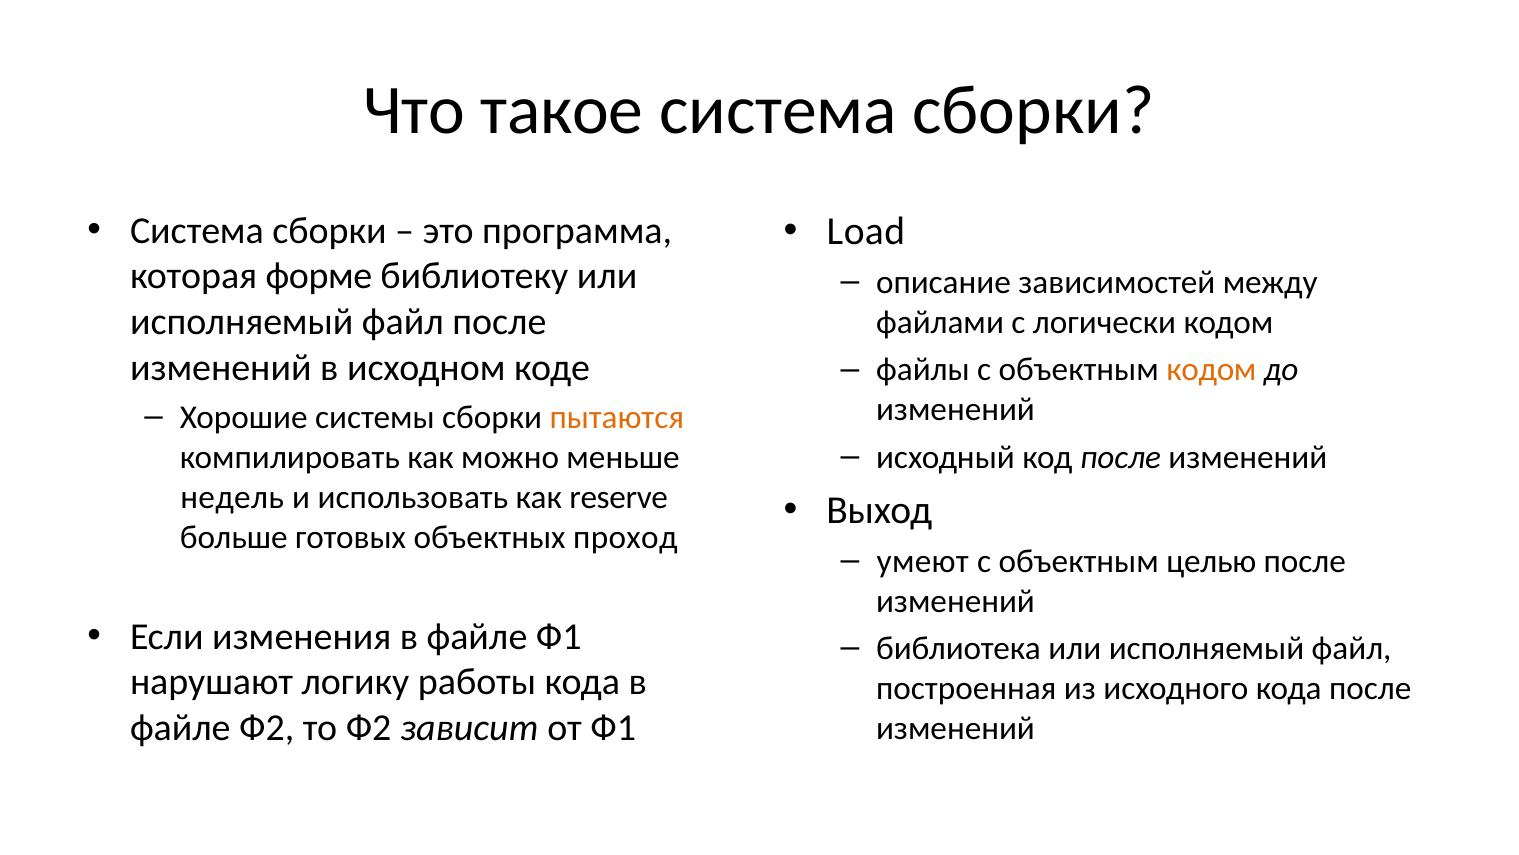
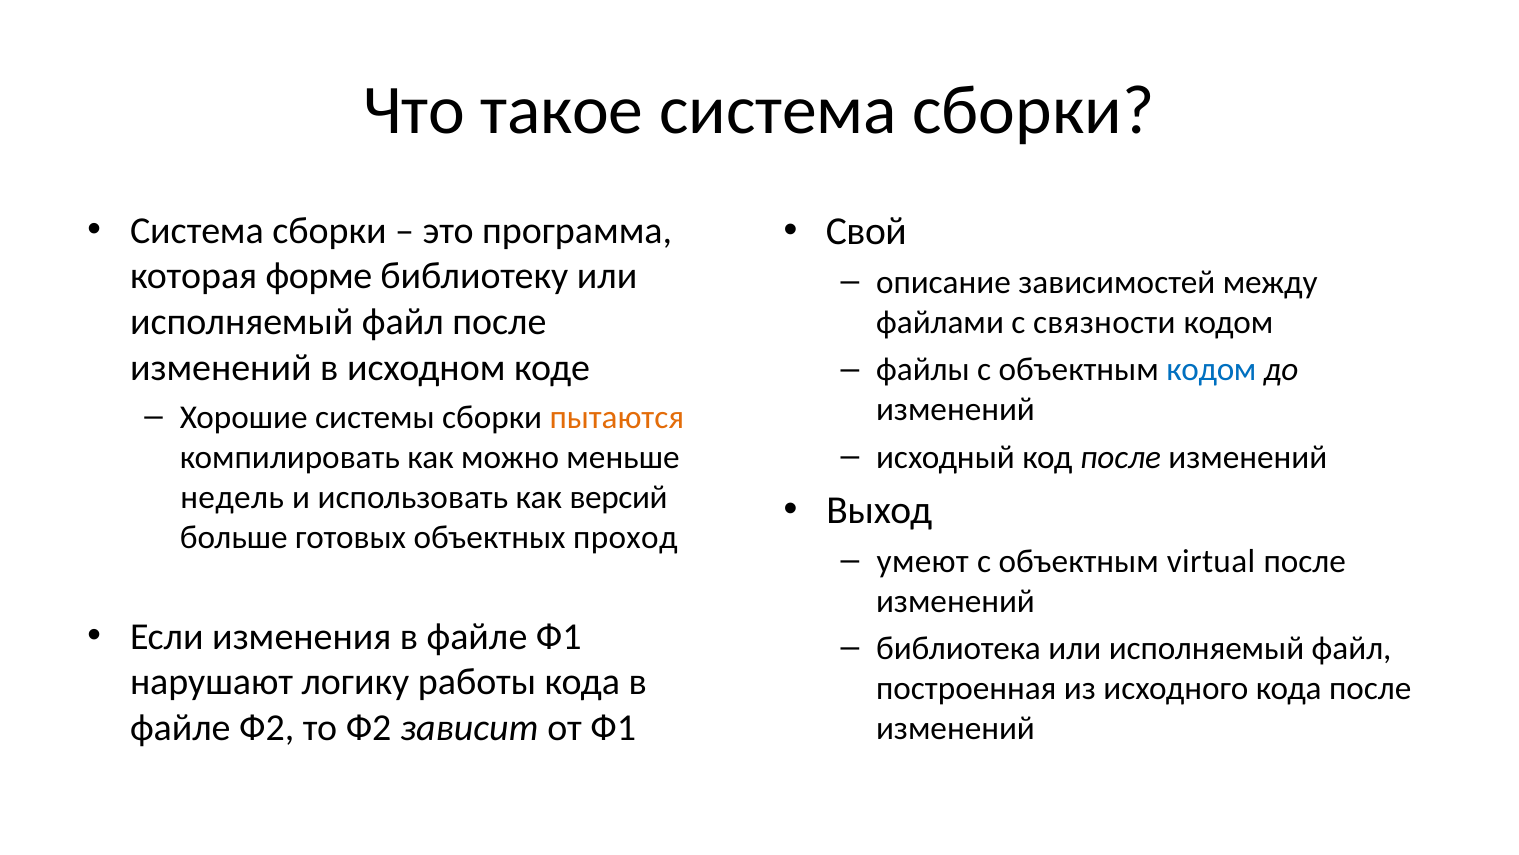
Load: Load -> Свой
логически: логически -> связности
кодом at (1211, 370) colour: orange -> blue
reserve: reserve -> версий
целью: целью -> virtual
